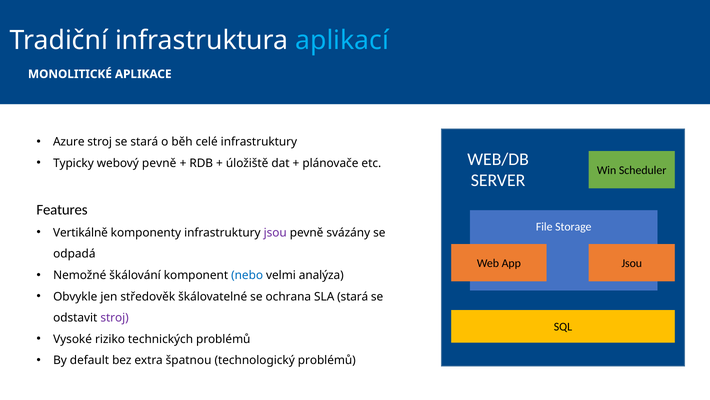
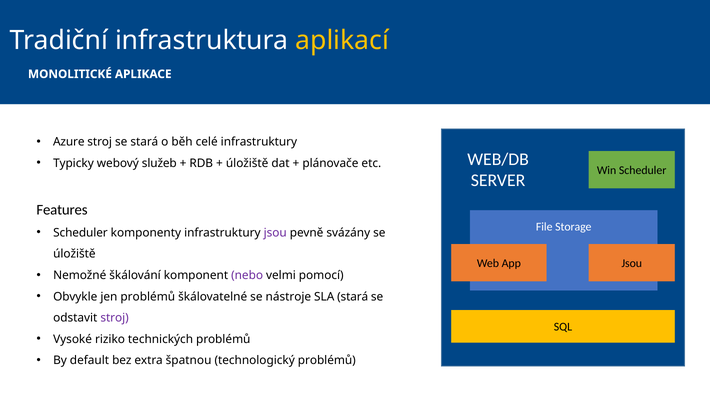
aplikací colour: light blue -> yellow
webový pevně: pevně -> služeb
Vertikálně at (80, 232): Vertikálně -> Scheduler
odpadá at (74, 254): odpadá -> úložiště
nebo colour: blue -> purple
analýza: analýza -> pomocí
jen středověk: středověk -> problémů
ochrana: ochrana -> nástroje
